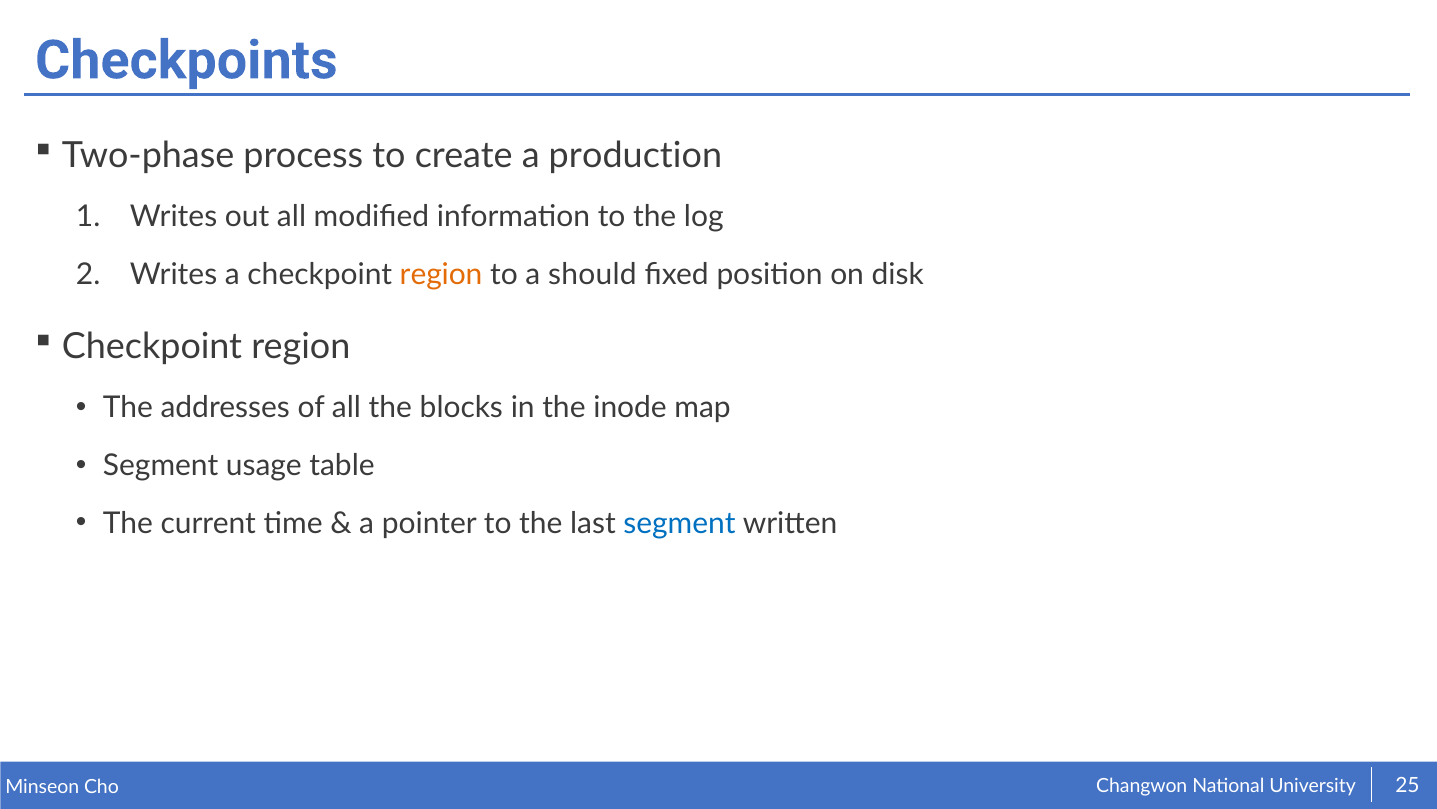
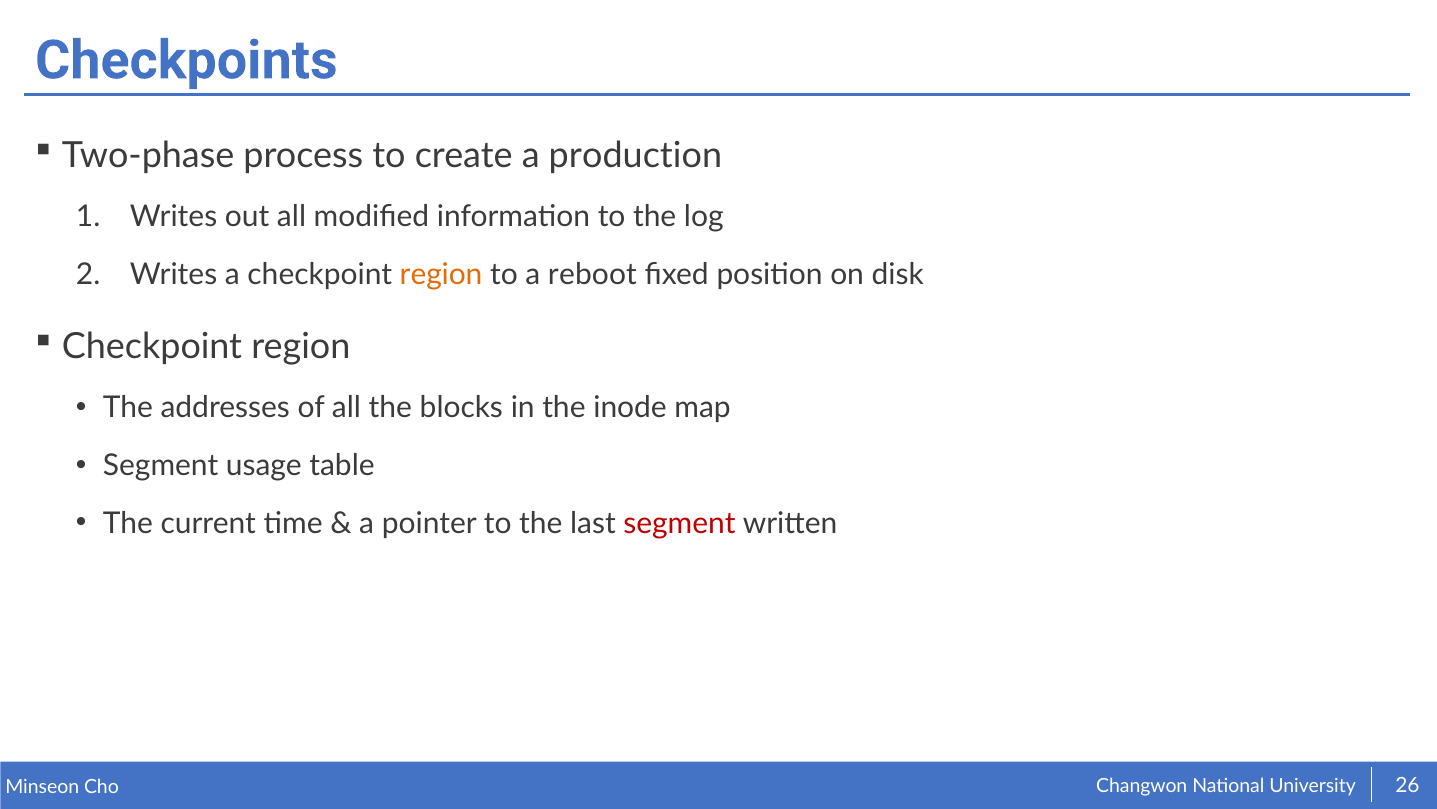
should: should -> reboot
segment at (679, 523) colour: blue -> red
25: 25 -> 26
